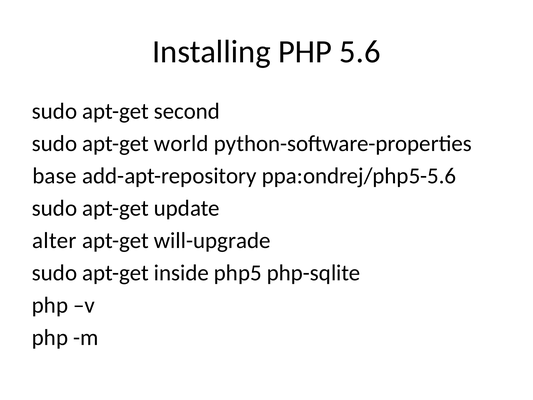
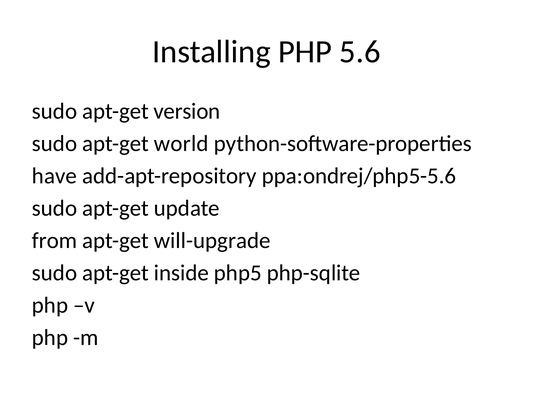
second: second -> version
base: base -> have
alter: alter -> from
